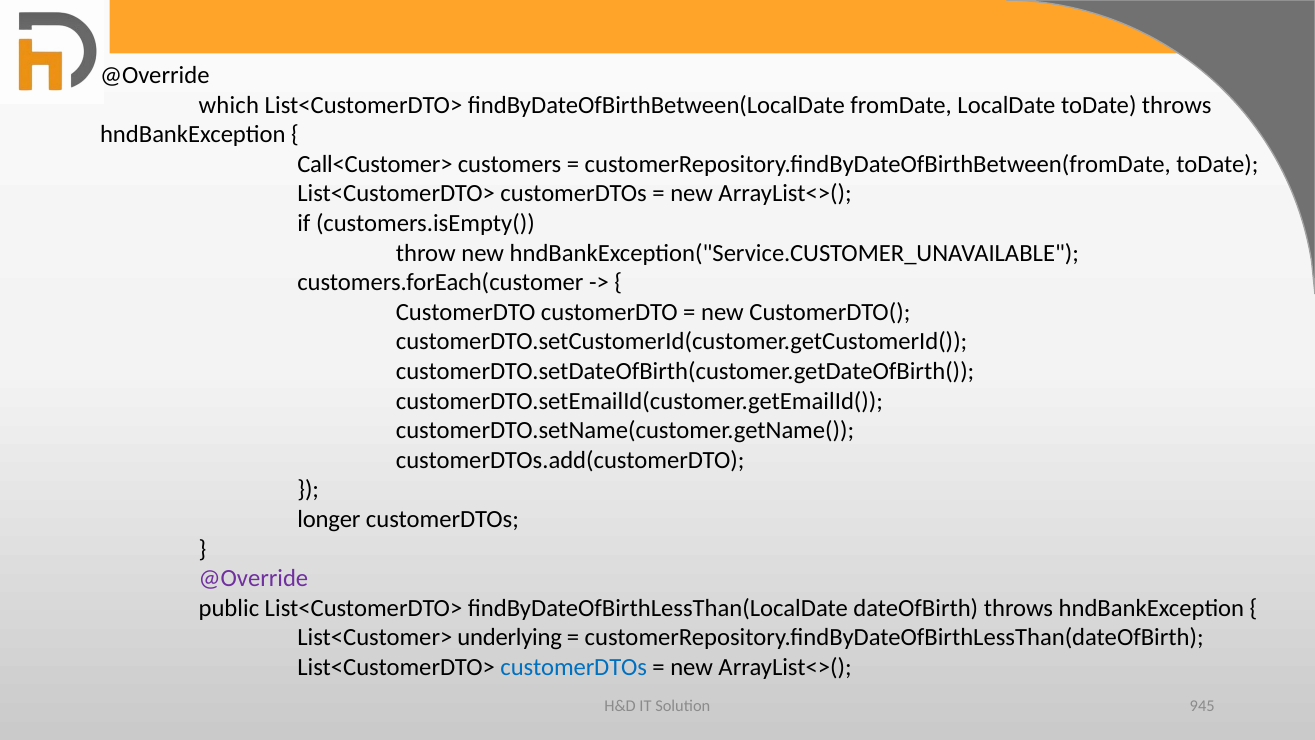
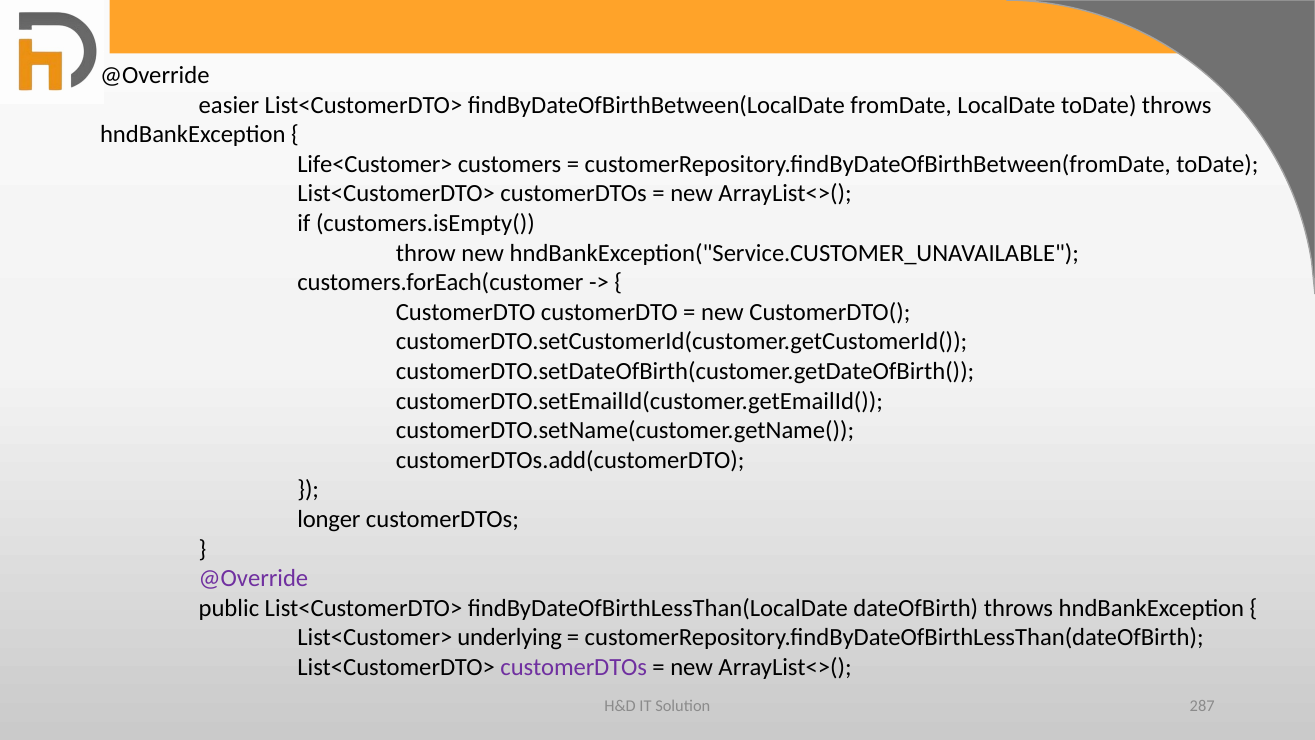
which: which -> easier
Call<Customer>: Call<Customer> -> Life<Customer>
customerDTOs at (574, 667) colour: blue -> purple
945: 945 -> 287
